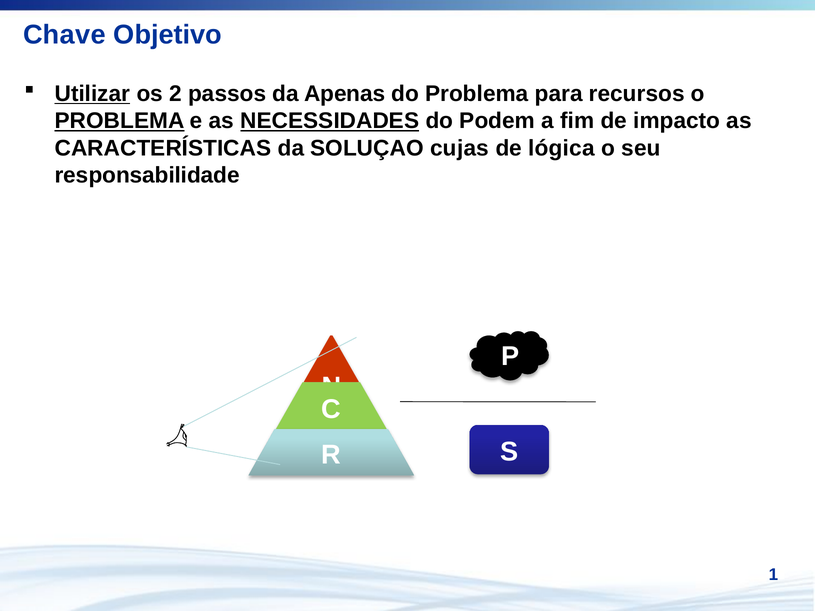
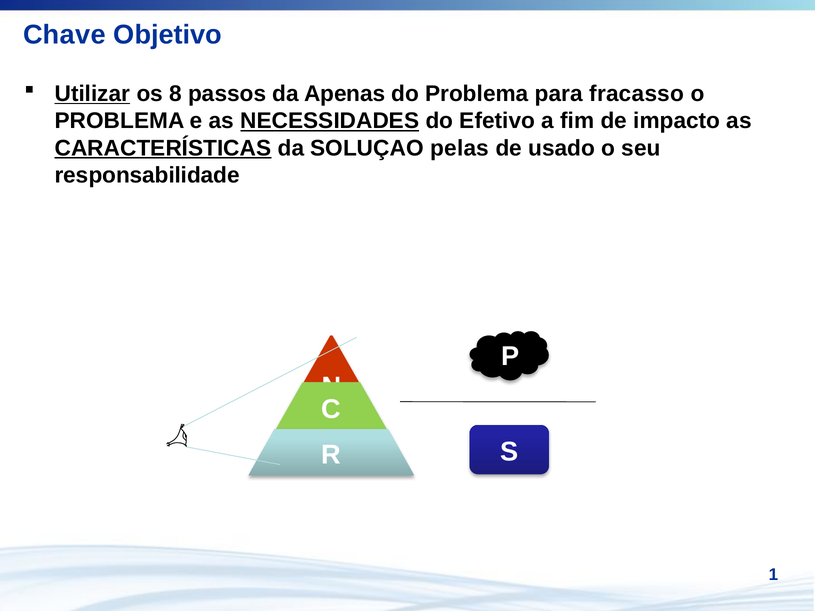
2: 2 -> 8
recursos: recursos -> fracasso
PROBLEMA at (120, 121) underline: present -> none
Podem: Podem -> Efetivo
CARACTERÍSTICAS underline: none -> present
cujas: cujas -> pelas
lógica: lógica -> usado
